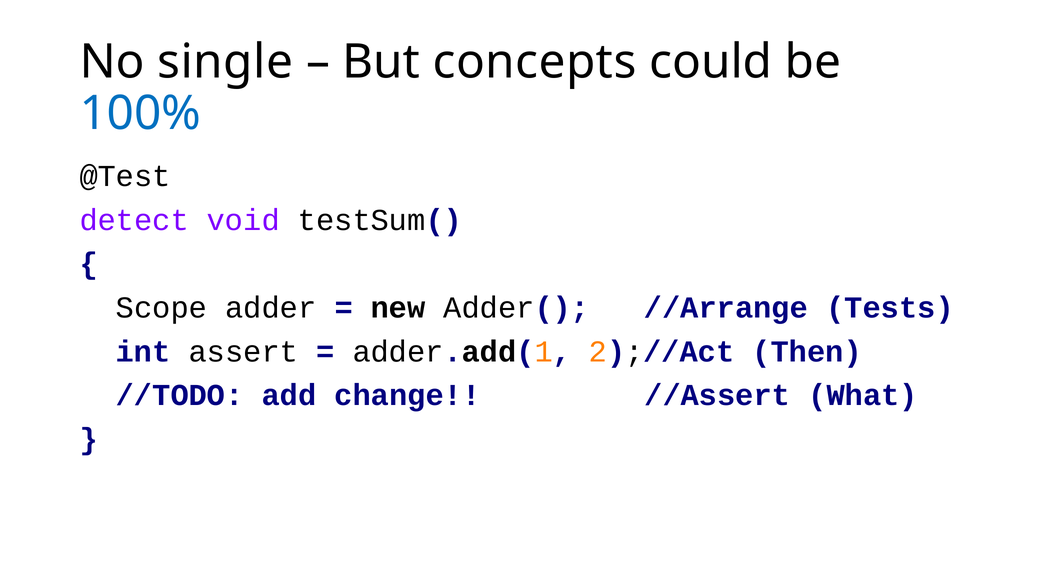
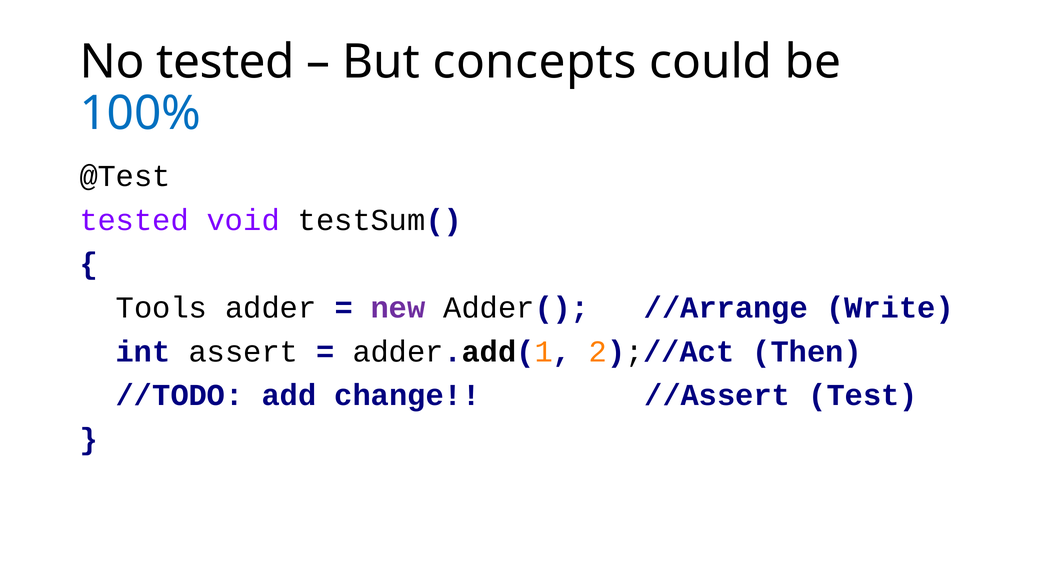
No single: single -> tested
detect at (134, 220): detect -> tested
Scope: Scope -> Tools
new colour: black -> purple
Tests: Tests -> Write
What: What -> Test
